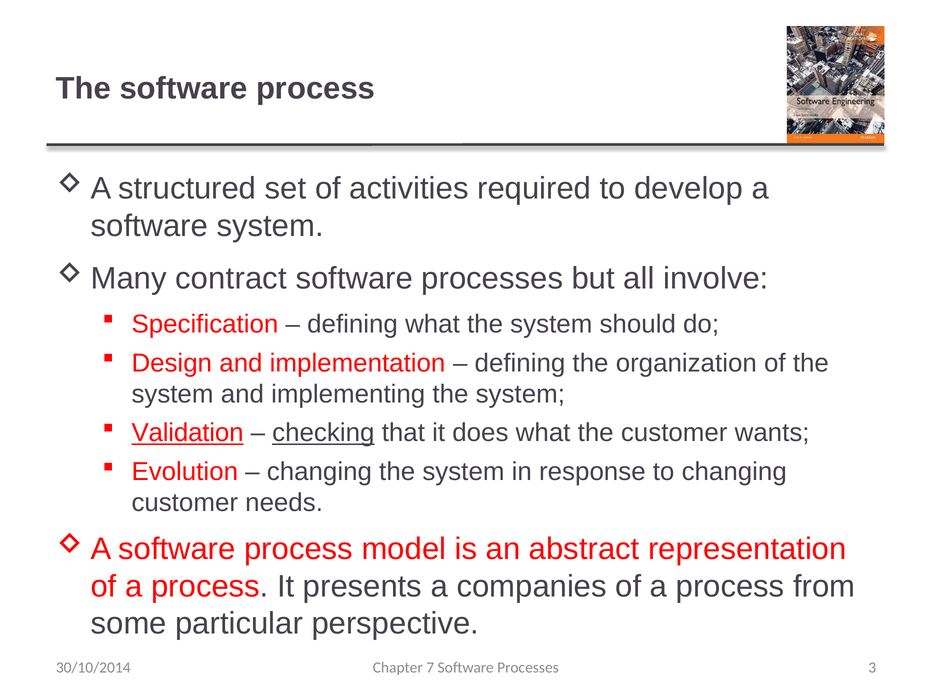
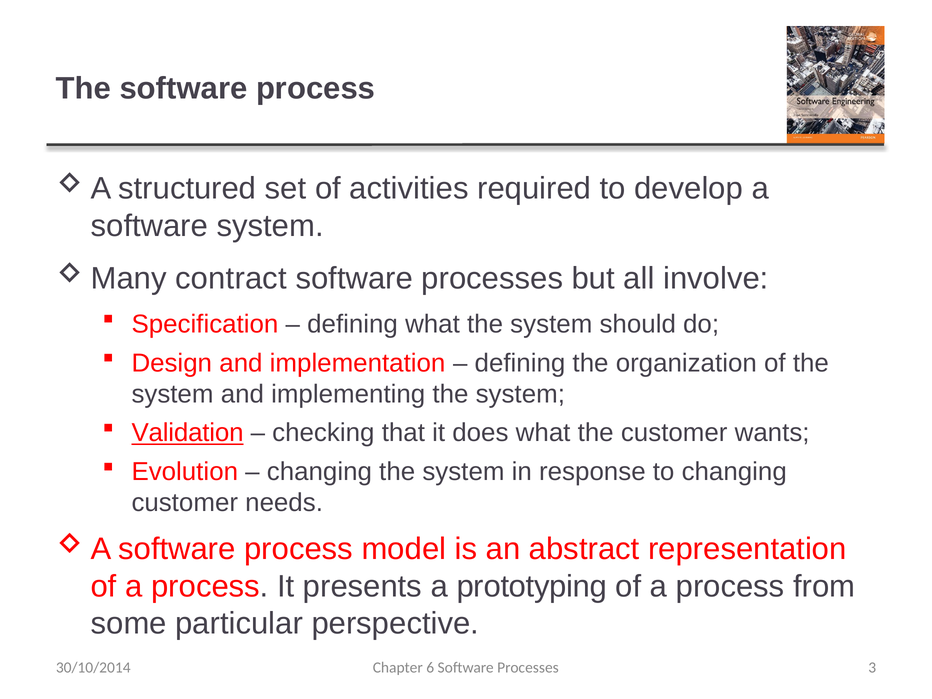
checking underline: present -> none
companies: companies -> prototyping
7: 7 -> 6
